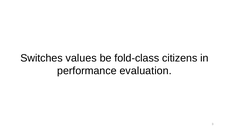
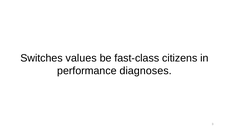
fold-class: fold-class -> fast-class
evaluation: evaluation -> diagnoses
